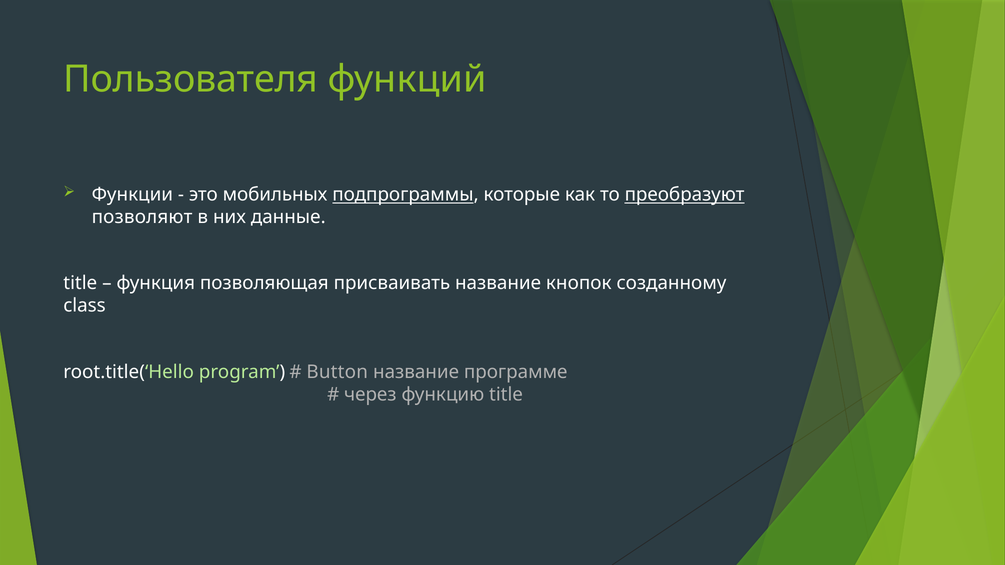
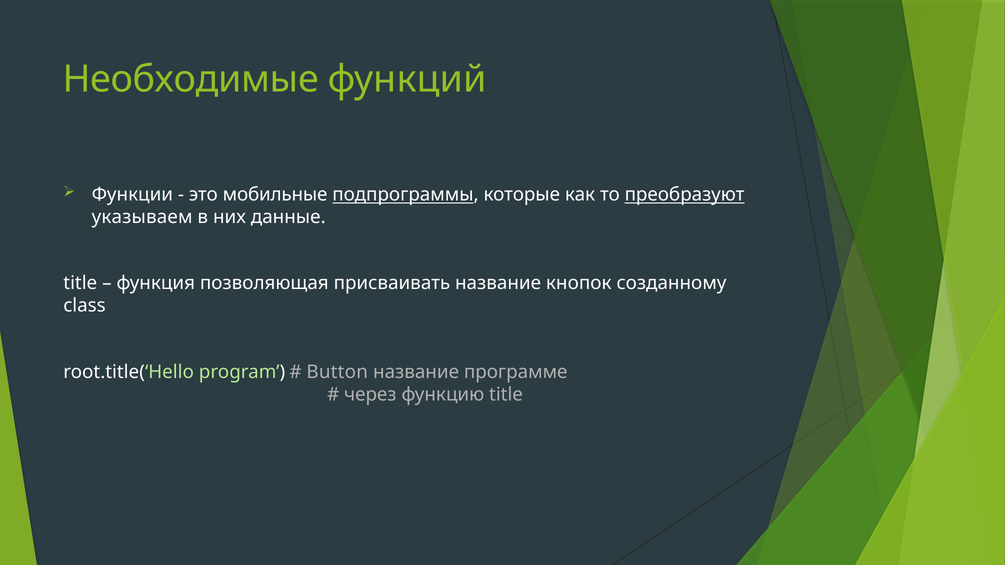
Пользователя: Пользователя -> Необходимые
мобильных: мобильных -> мобильные
позволяют: позволяют -> указываем
